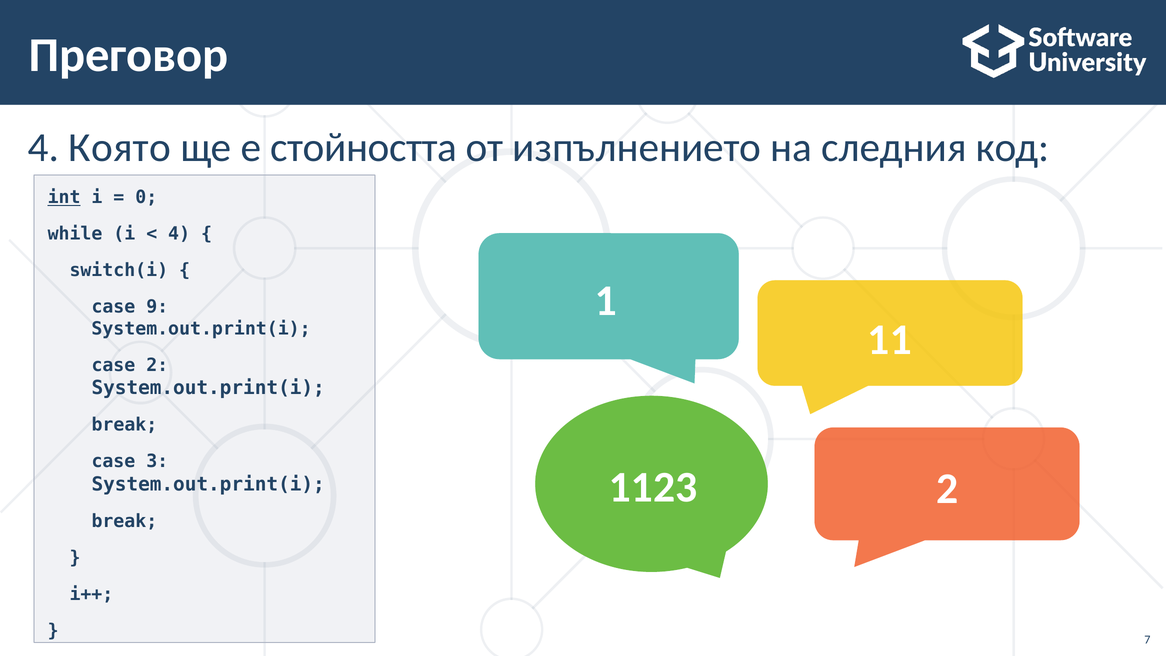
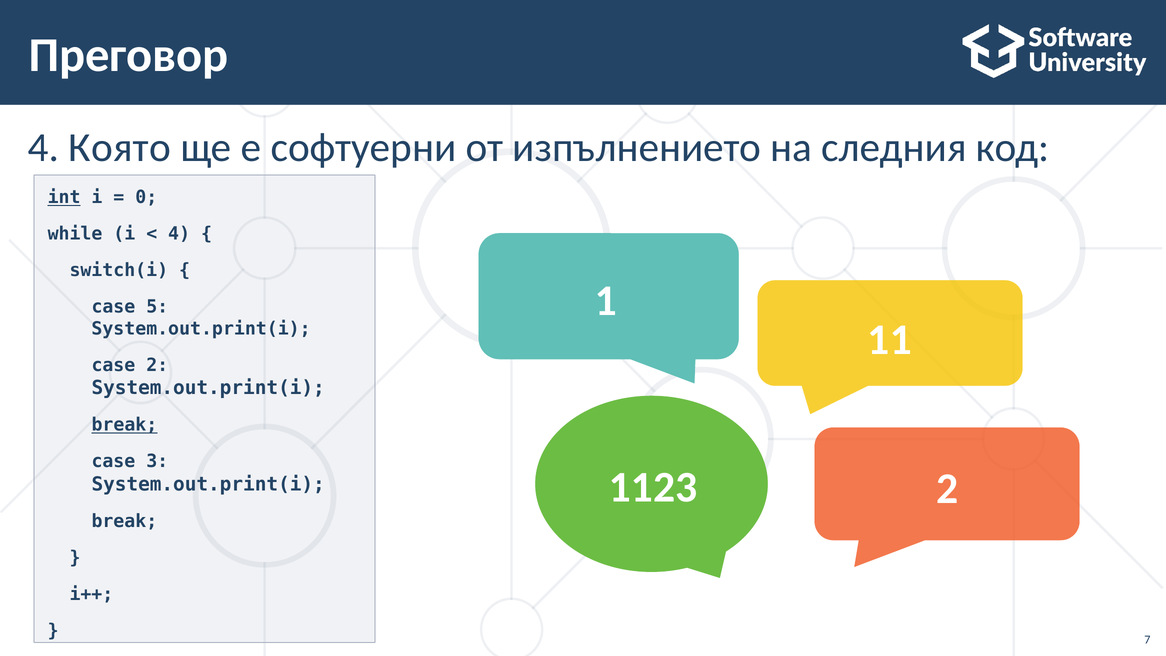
стойността: стойността -> софтуерни
9: 9 -> 5
break at (124, 425) underline: none -> present
